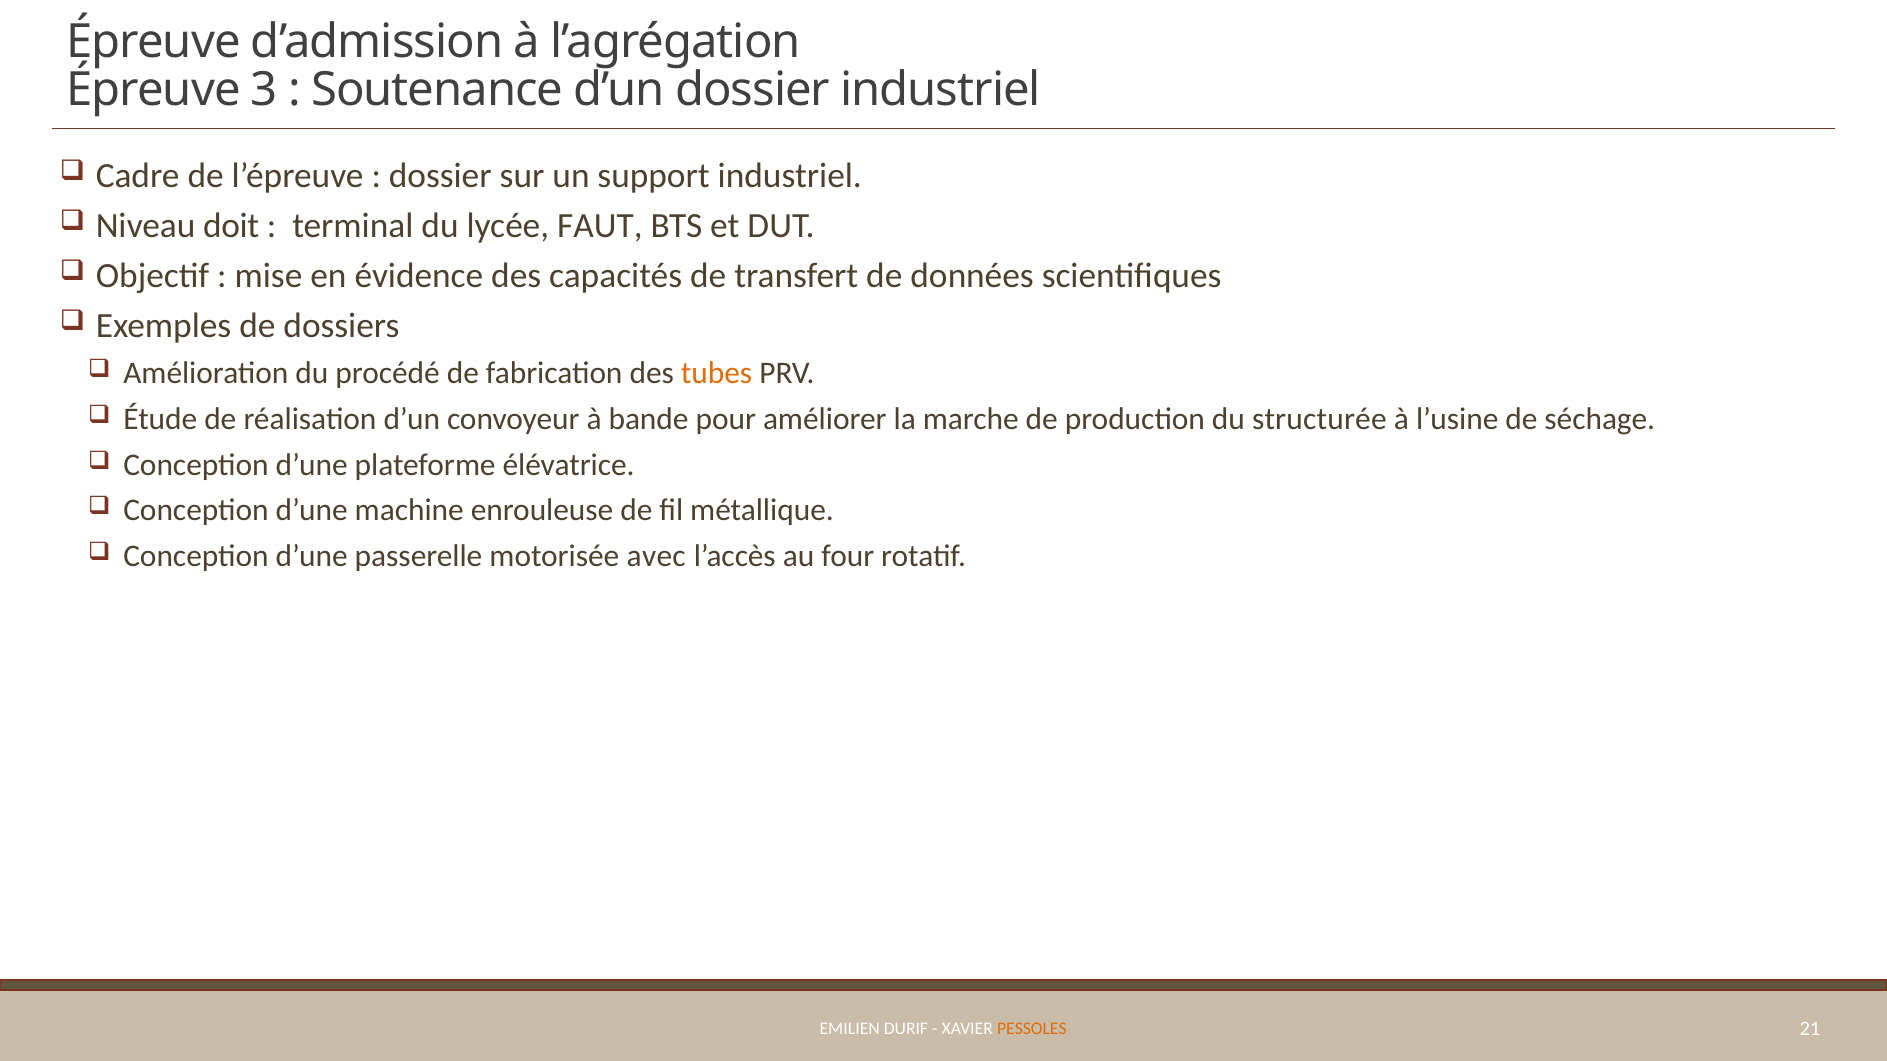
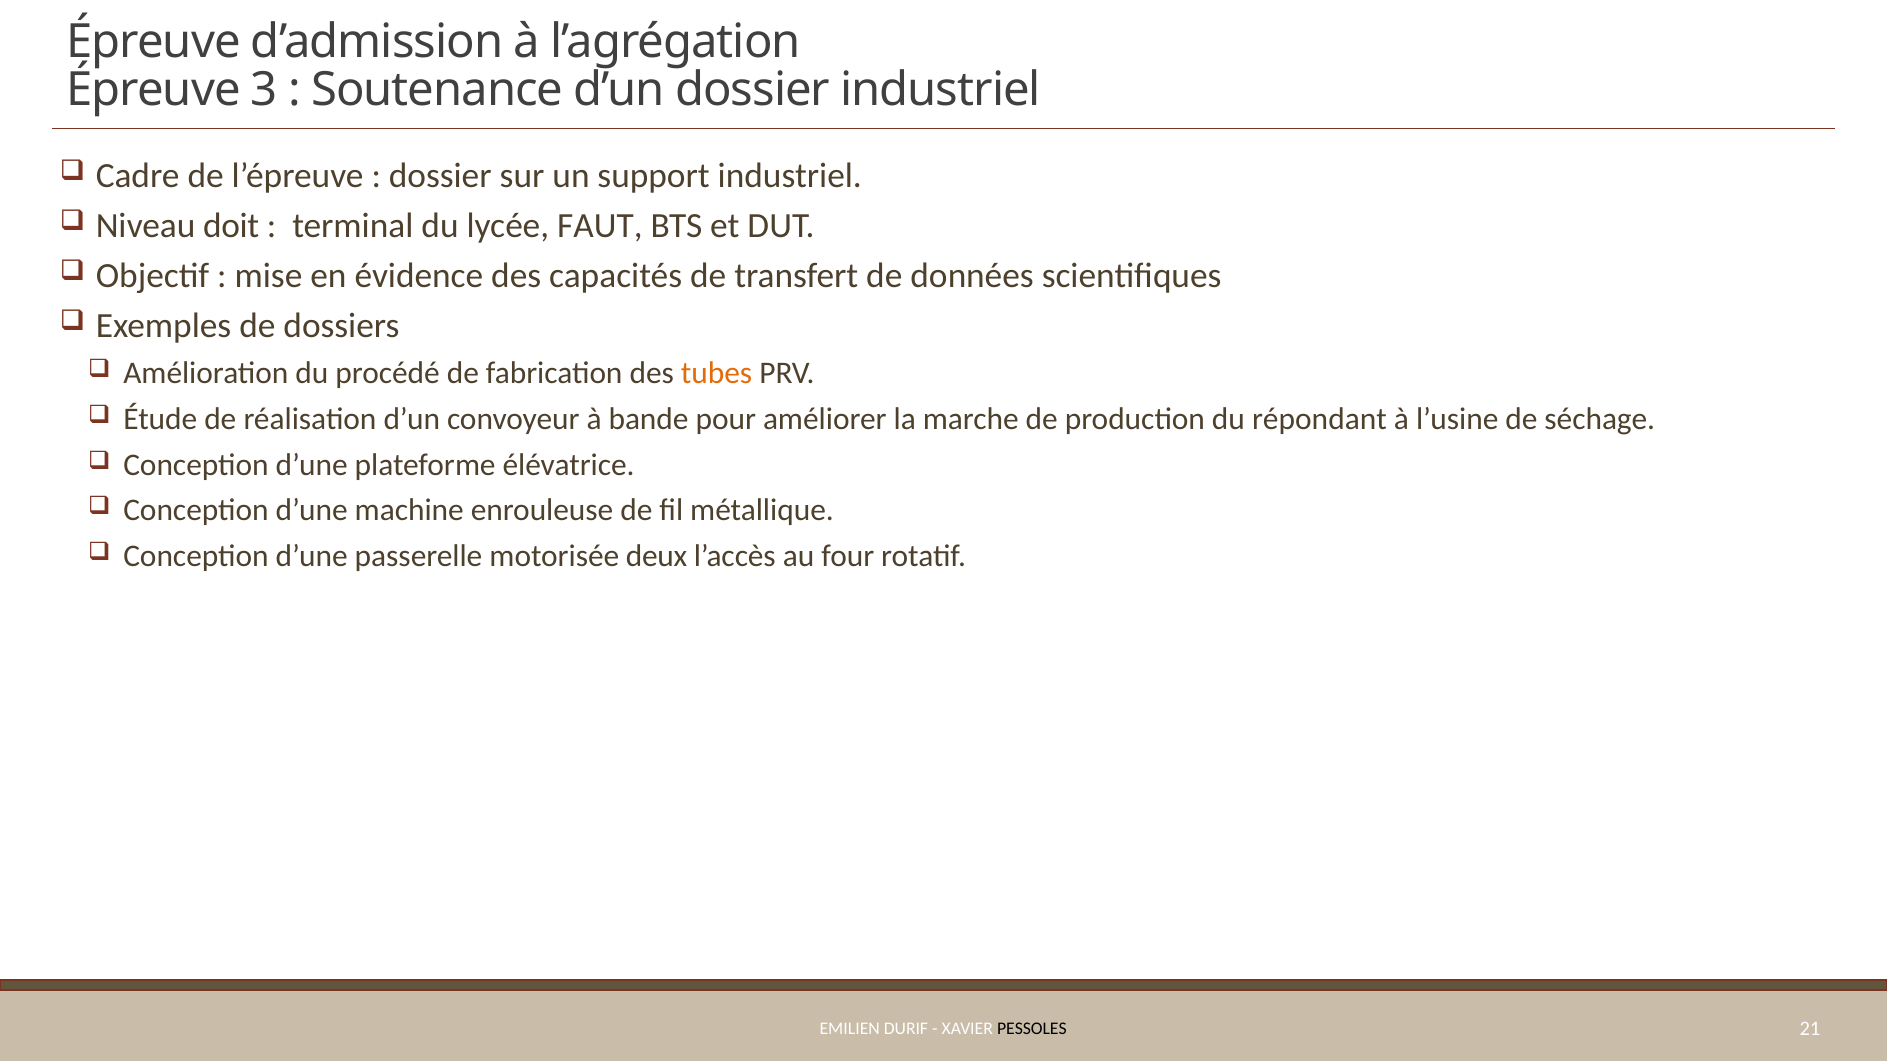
structurée: structurée -> répondant
avec: avec -> deux
PESSOLES colour: orange -> black
